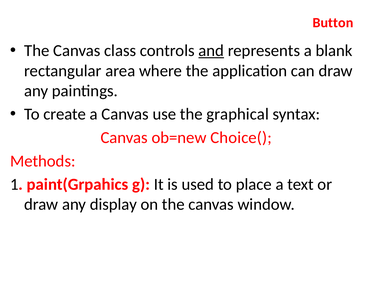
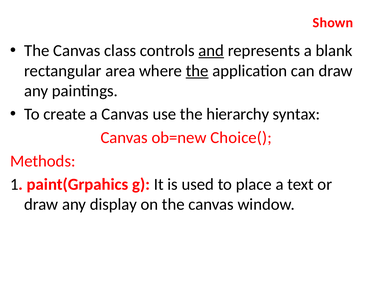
Button: Button -> Shown
the at (197, 71) underline: none -> present
graphical: graphical -> hierarchy
